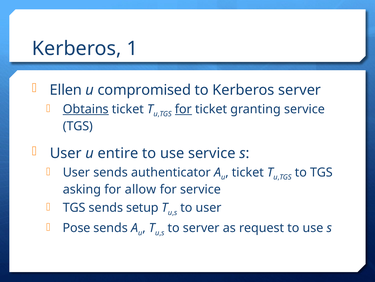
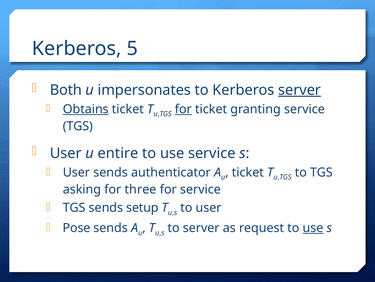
1: 1 -> 5
Ellen: Ellen -> Both
compromised: compromised -> impersonates
server at (300, 90) underline: none -> present
allow: allow -> three
use at (313, 227) underline: none -> present
